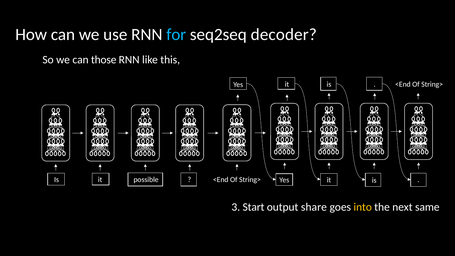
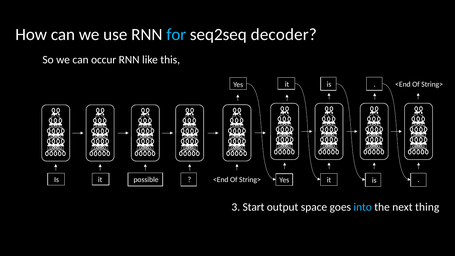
those: those -> occur
share: share -> space
into colour: yellow -> light blue
same: same -> thing
